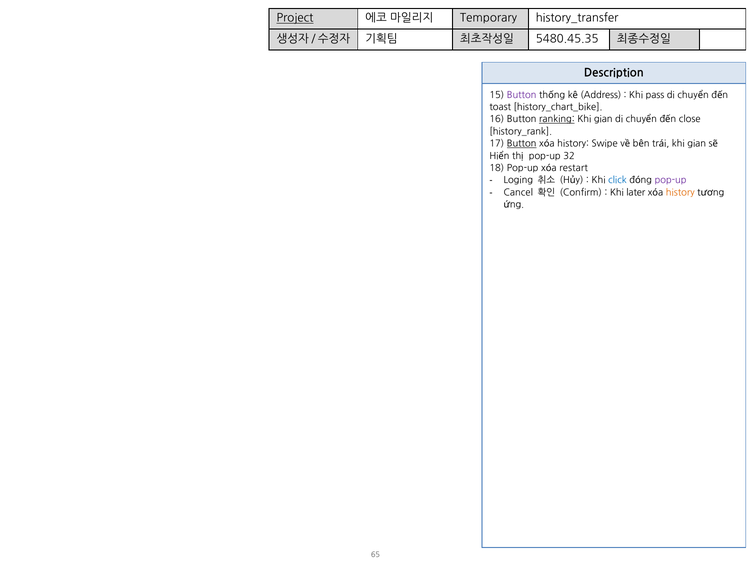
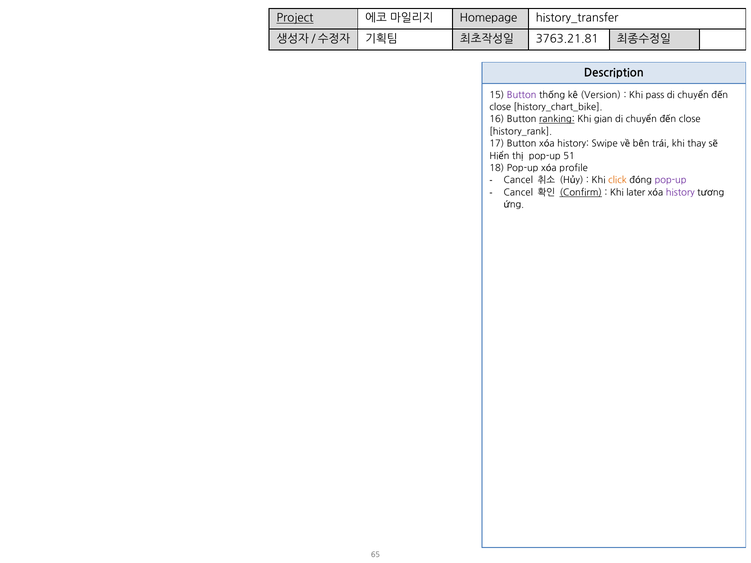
Temporary: Temporary -> Homepage
5480.45.35: 5480.45.35 -> 3763.21.81
Address: Address -> Version
toast at (500, 107): toast -> close
Button at (522, 144) underline: present -> none
gian at (697, 144): gian -> thay
32: 32 -> 51
restart: restart -> profile
Loging at (518, 180): Loging -> Cancel
click colour: blue -> orange
Confirm underline: none -> present
history at (680, 193) colour: orange -> purple
